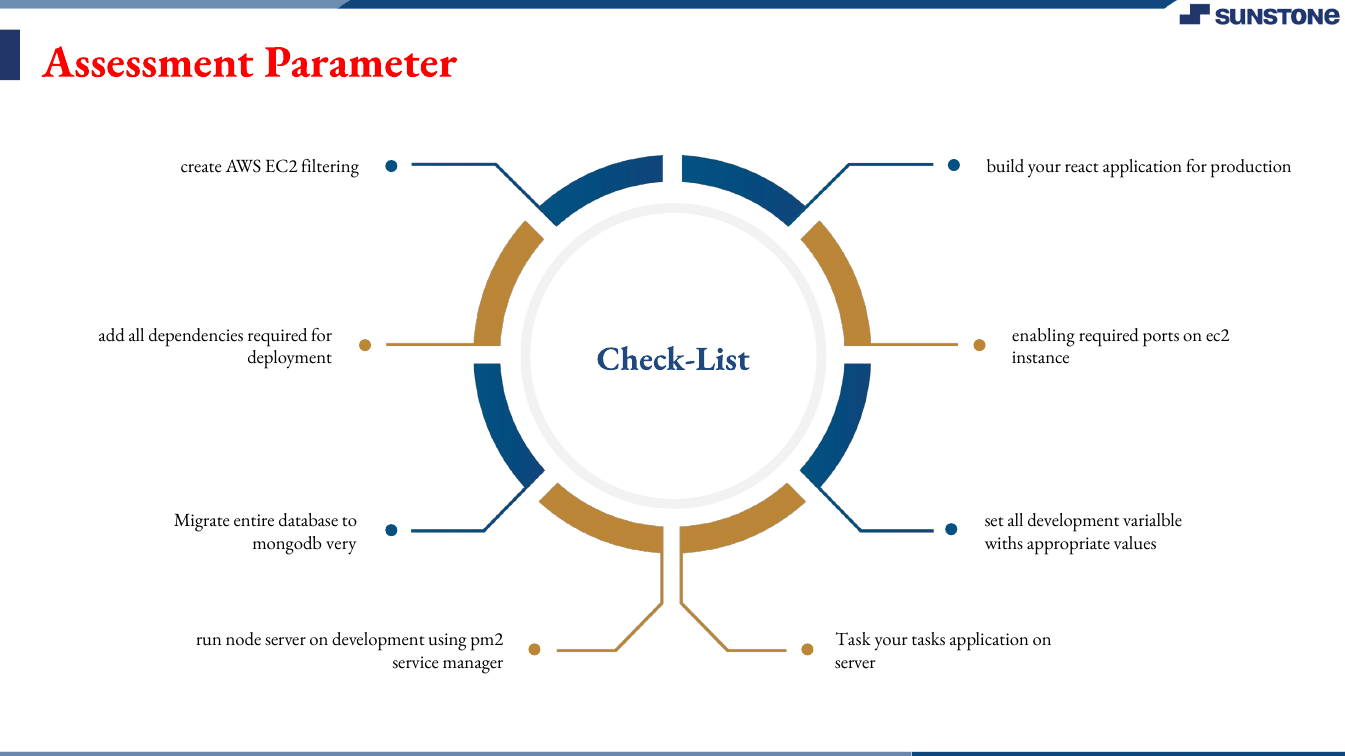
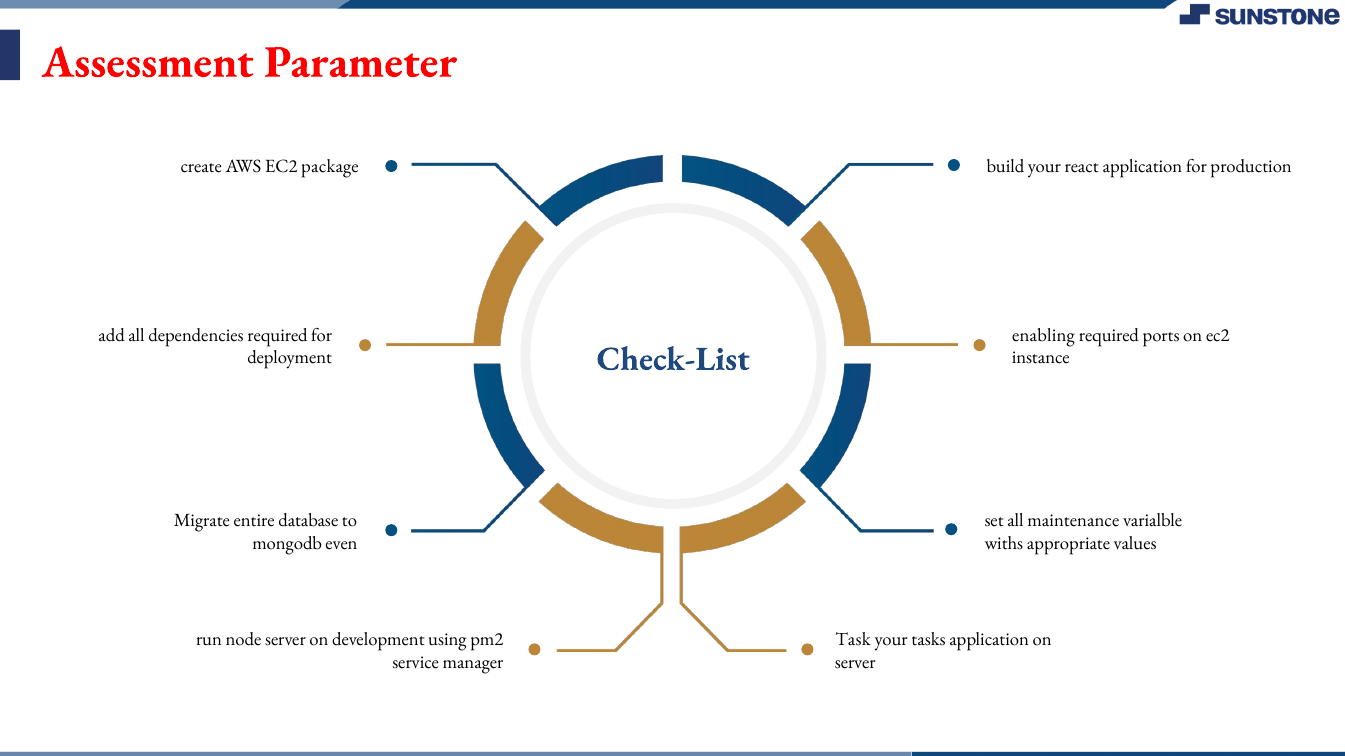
filtering: filtering -> package
all development: development -> maintenance
very: very -> even
